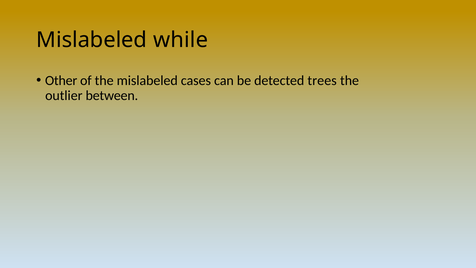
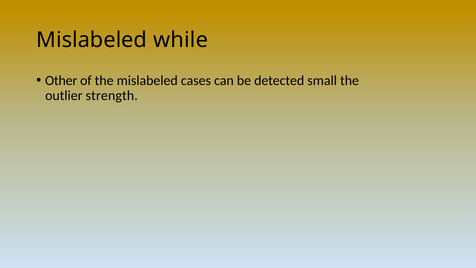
trees: trees -> small
between: between -> strength
